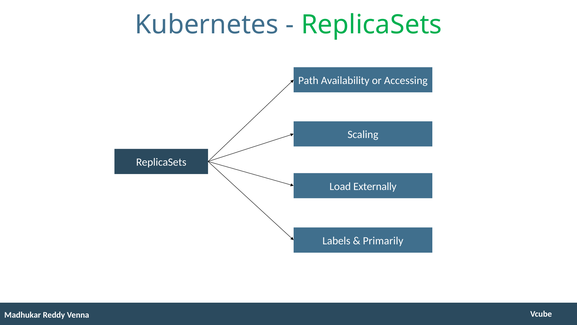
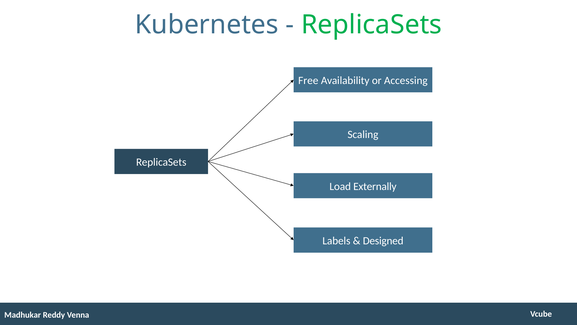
Path: Path -> Free
Primarily: Primarily -> Designed
